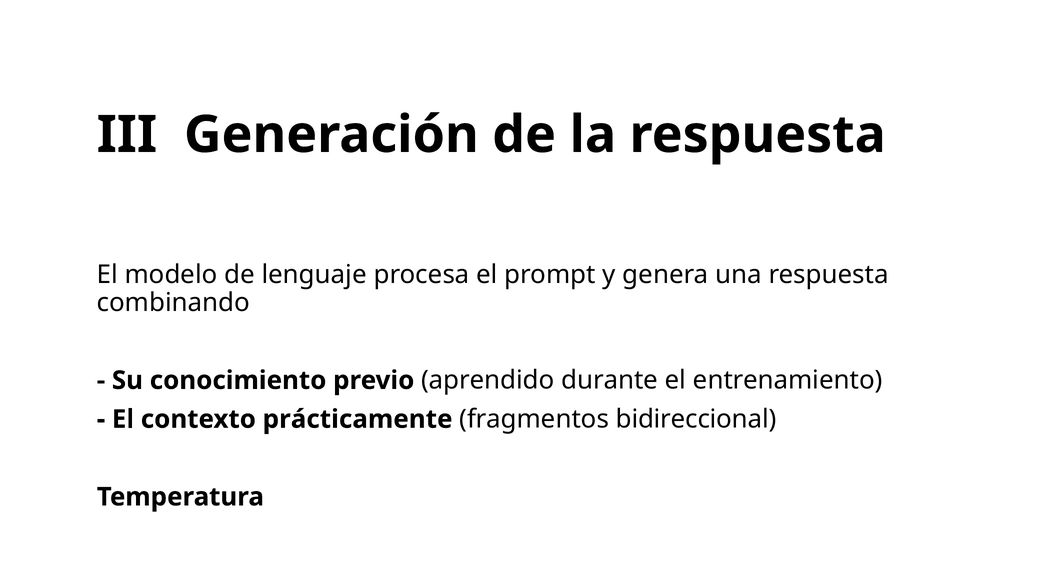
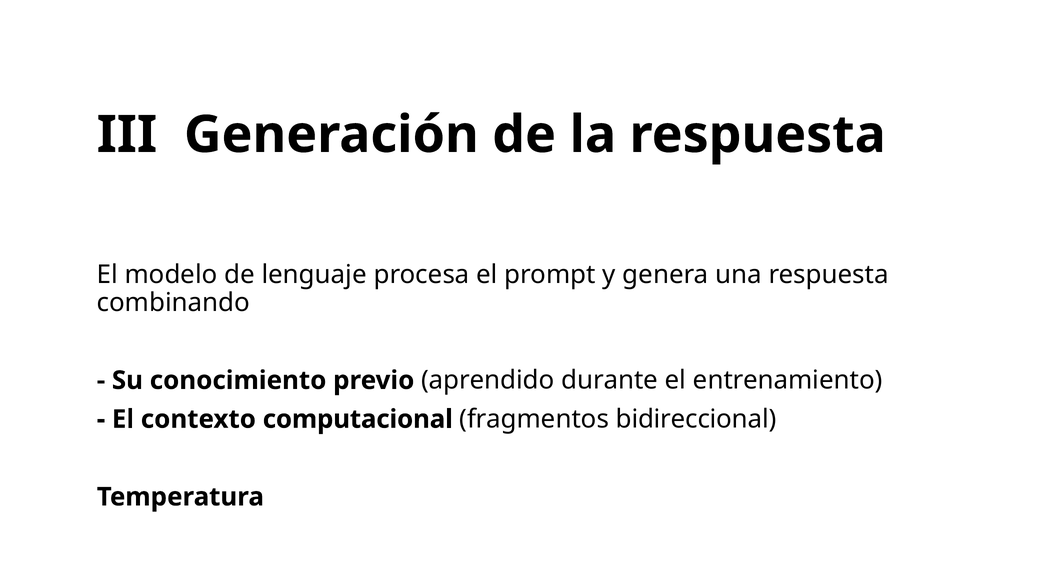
prácticamente: prácticamente -> computacional
